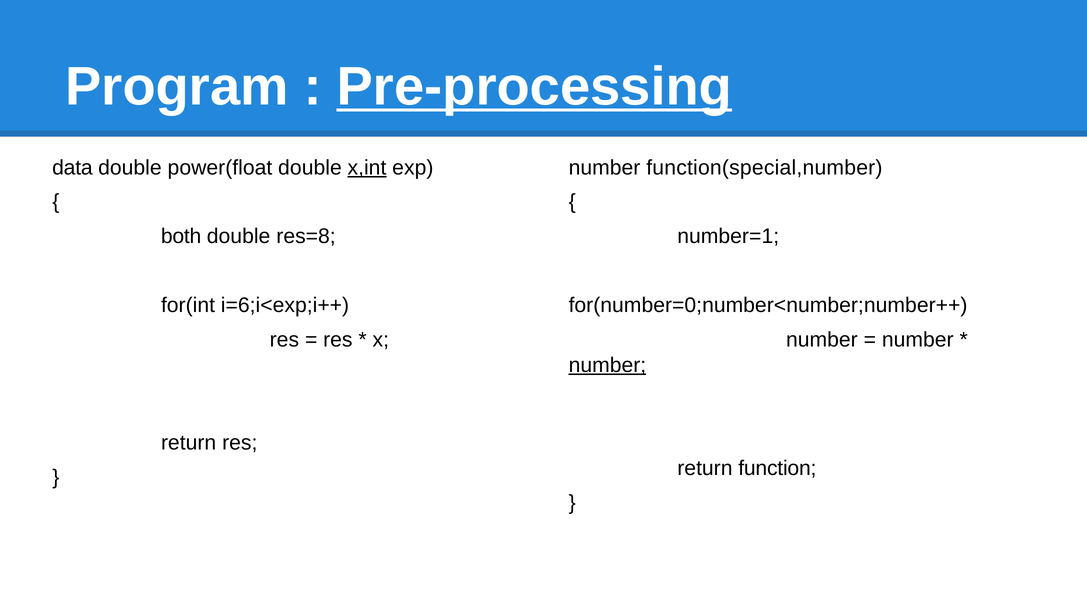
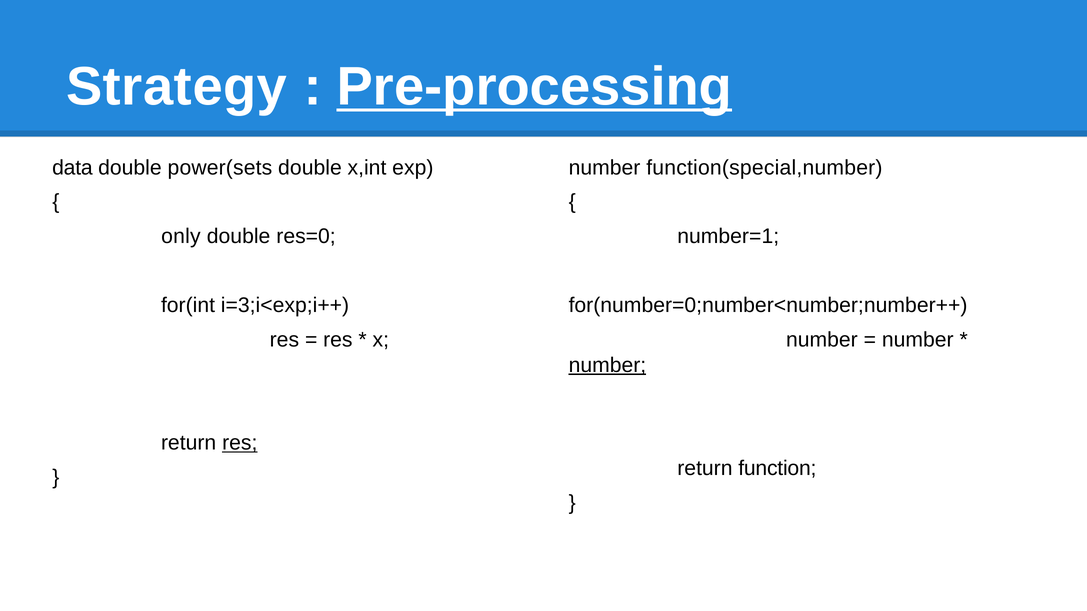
Program: Program -> Strategy
power(float: power(float -> power(sets
x,int underline: present -> none
both: both -> only
res=8: res=8 -> res=0
i=6;i<exp;i++: i=6;i<exp;i++ -> i=3;i<exp;i++
res at (240, 443) underline: none -> present
